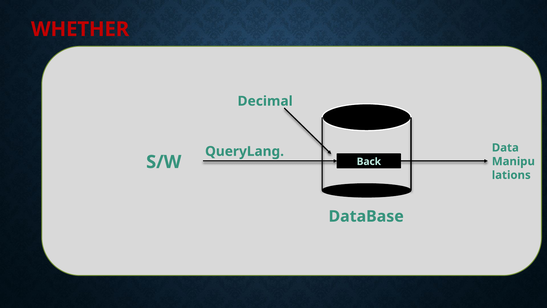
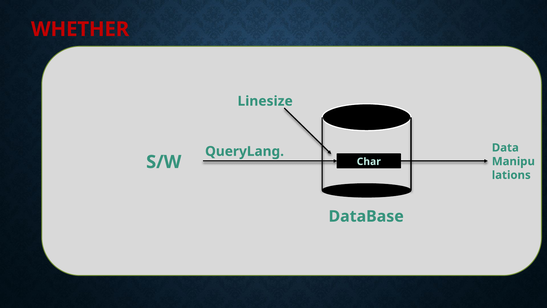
Decimal: Decimal -> Linesize
Back: Back -> Char
